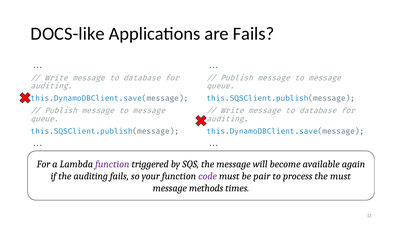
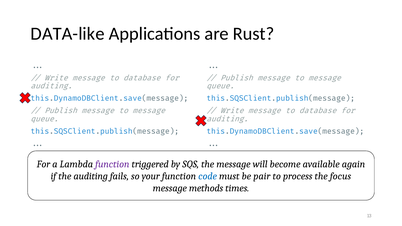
DOCS-like: DOCS-like -> DATA-like
are Fails: Fails -> Rust
code colour: purple -> blue
the must: must -> focus
